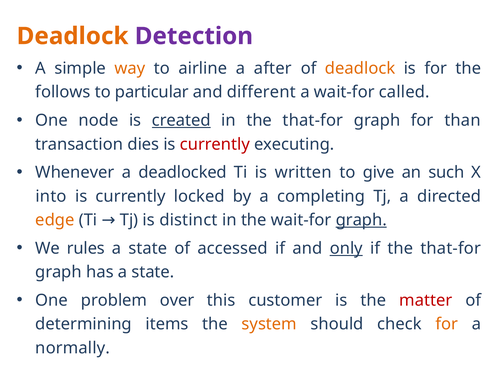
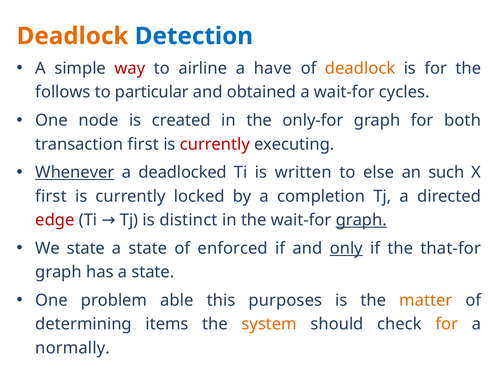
Detection colour: purple -> blue
way colour: orange -> red
after: after -> have
different: different -> obtained
called: called -> cycles
created underline: present -> none
in the that-for: that-for -> only-for
than: than -> both
transaction dies: dies -> first
Whenever underline: none -> present
give: give -> else
into at (51, 197): into -> first
completing: completing -> completion
edge colour: orange -> red
We rules: rules -> state
accessed: accessed -> enforced
over: over -> able
customer: customer -> purposes
matter colour: red -> orange
